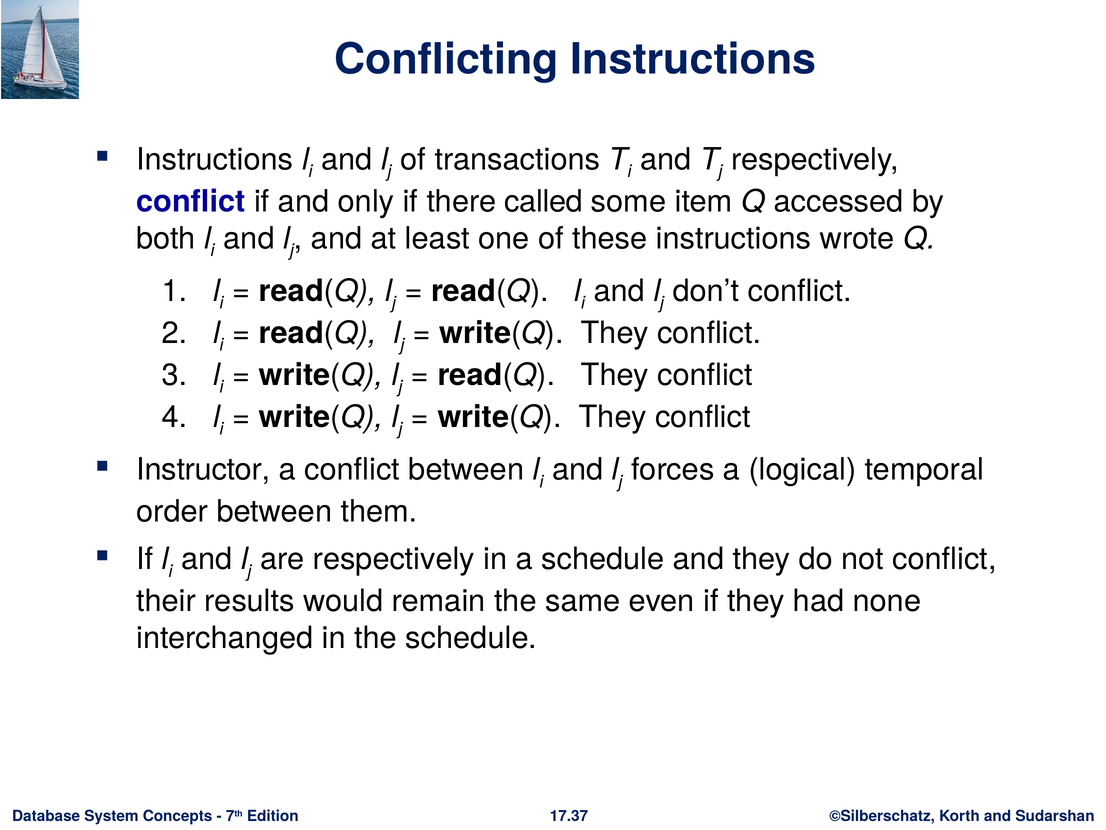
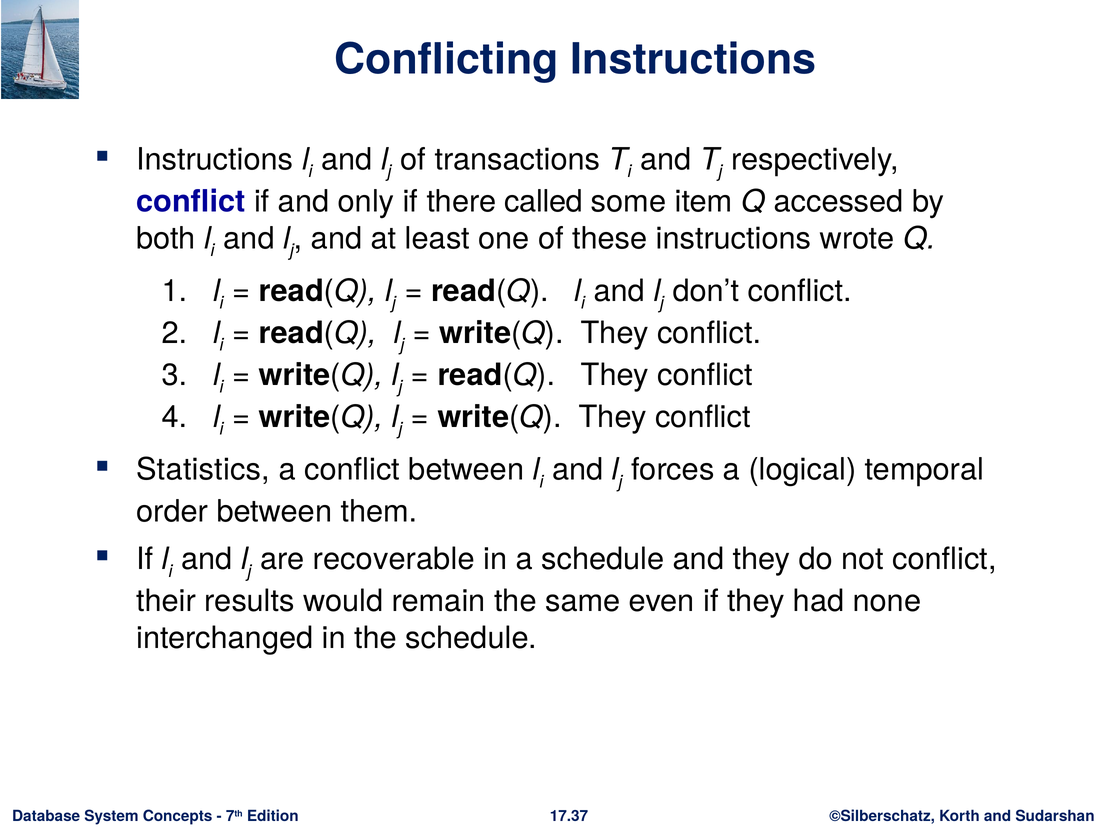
Instructor: Instructor -> Statistics
are respectively: respectively -> recoverable
